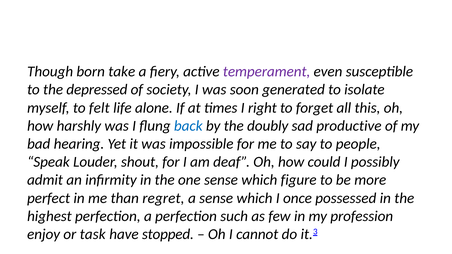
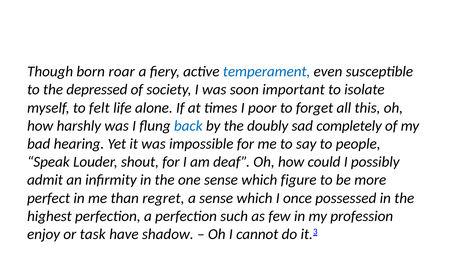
take: take -> roar
temperament colour: purple -> blue
generated: generated -> important
right: right -> poor
productive: productive -> completely
stopped: stopped -> shadow
